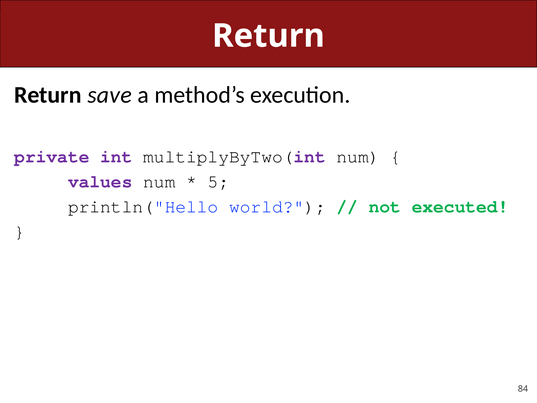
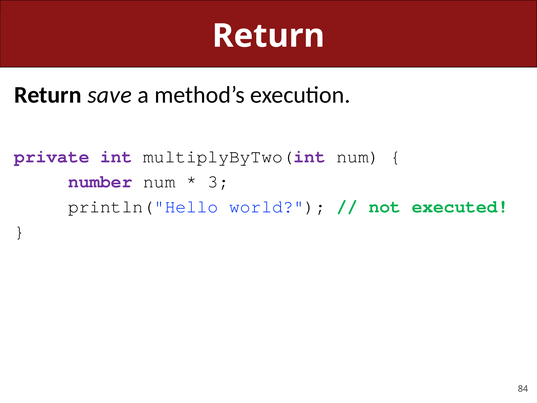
values: values -> number
5: 5 -> 3
